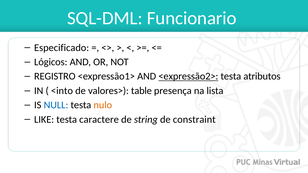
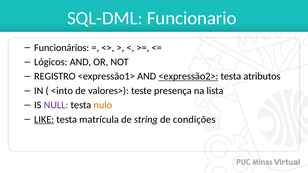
Especificado: Especificado -> Funcionários
table: table -> teste
NULL colour: blue -> purple
LIKE underline: none -> present
caractere: caractere -> matrícula
constraint: constraint -> condições
